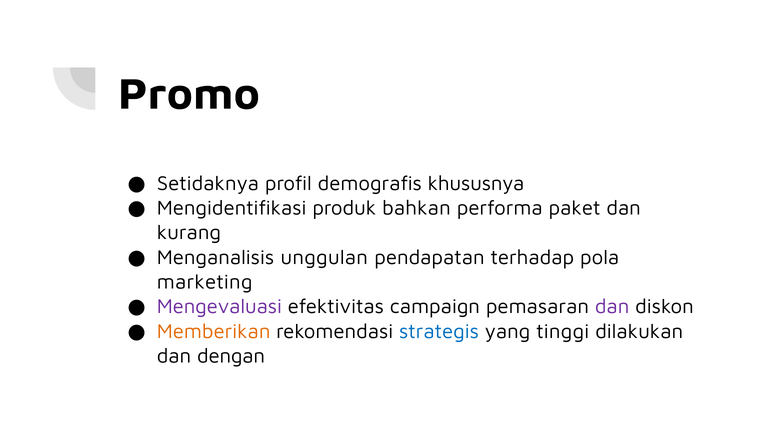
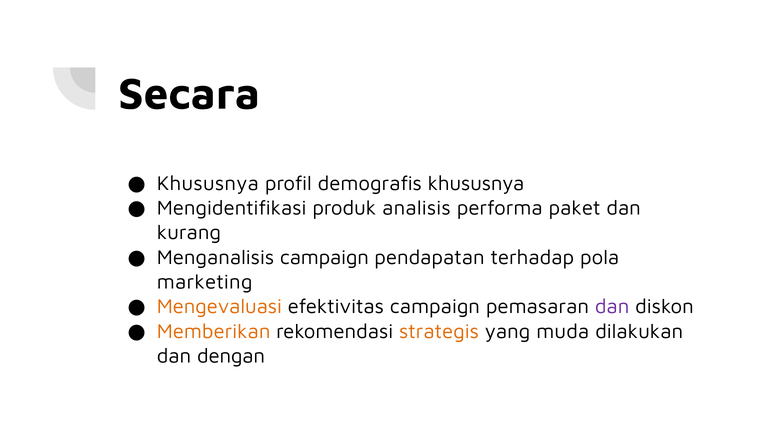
Promo: Promo -> Secara
Setidaknya at (208, 184): Setidaknya -> Khususnya
bahkan: bahkan -> analisis
Menganalisis unggulan: unggulan -> campaign
Mengevaluasi colour: purple -> orange
strategis colour: blue -> orange
tinggi: tinggi -> muda
